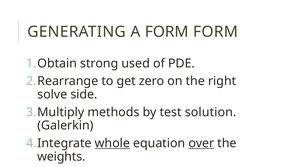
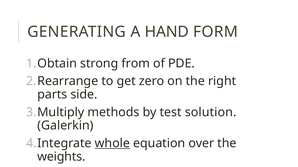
A FORM: FORM -> HAND
used: used -> from
solve at (52, 95): solve -> parts
over underline: present -> none
